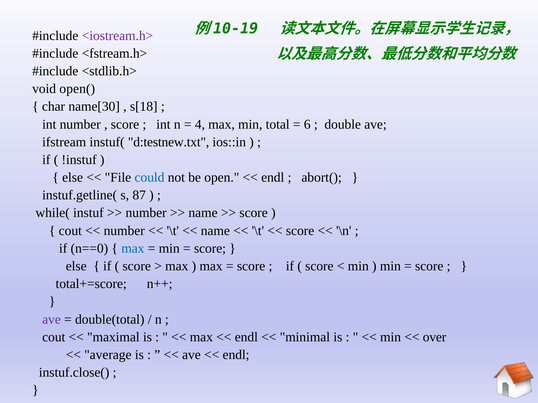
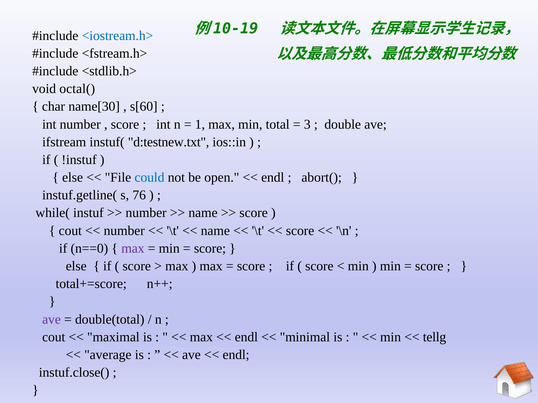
<iostream.h> colour: purple -> blue
open(: open( -> octal(
s[18: s[18 -> s[60
4: 4 -> 1
6: 6 -> 3
87: 87 -> 76
max at (133, 249) colour: blue -> purple
over: over -> tellg
